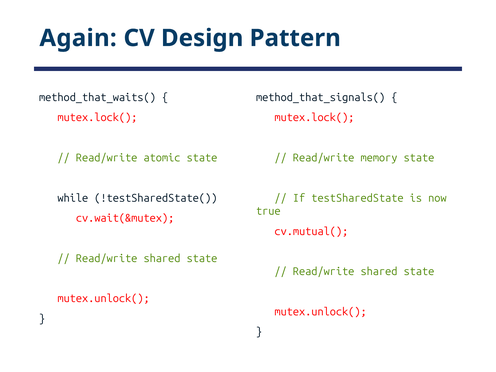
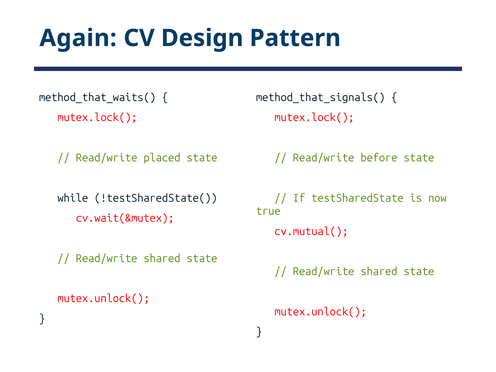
atomic: atomic -> placed
memory: memory -> before
